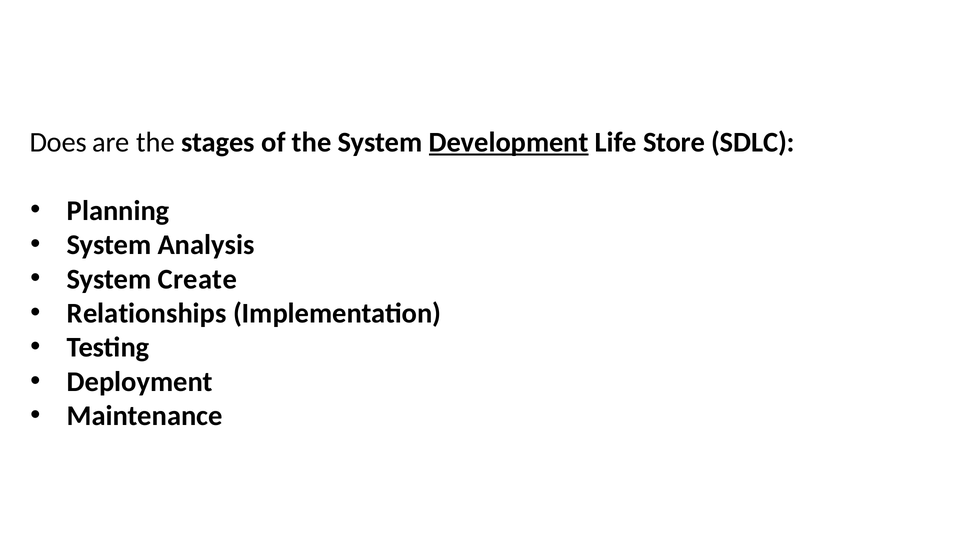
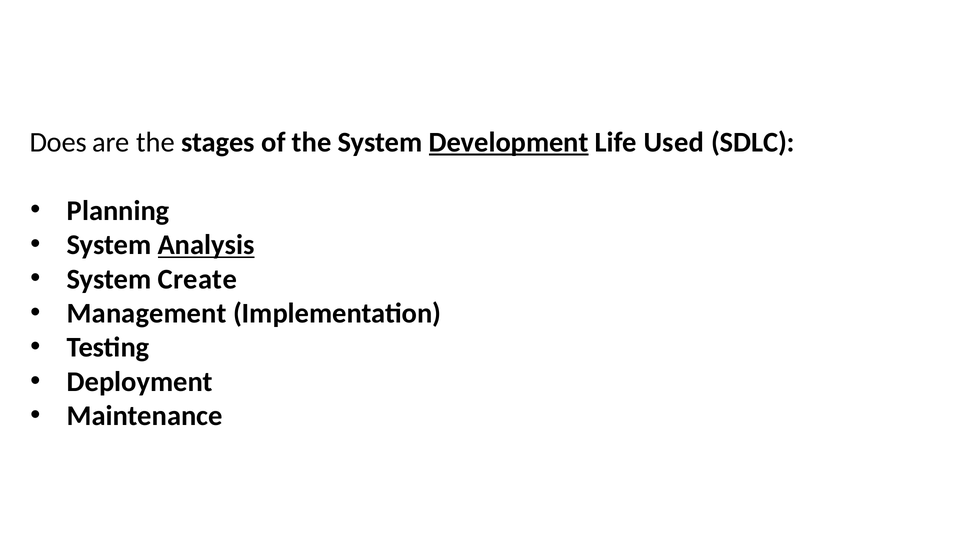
Store: Store -> Used
Analysis underline: none -> present
Relationships: Relationships -> Management
